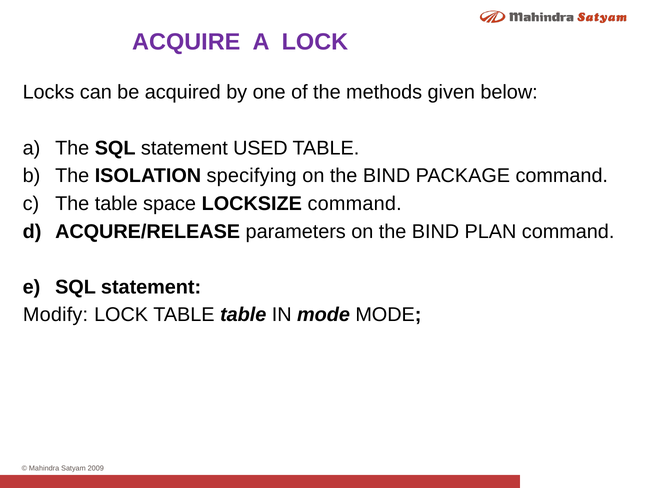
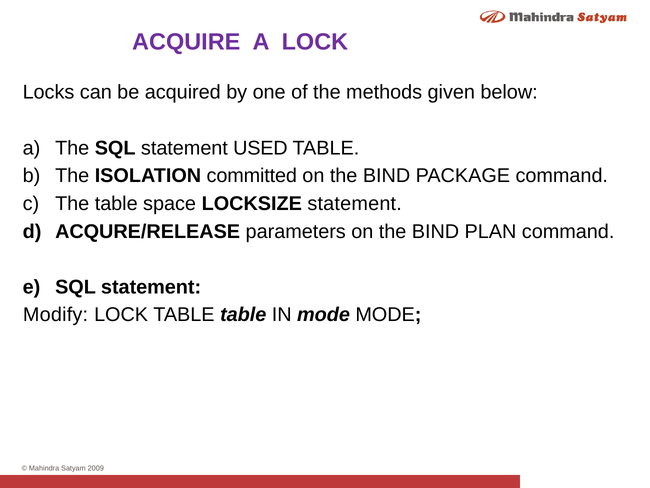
specifying: specifying -> committed
LOCKSIZE command: command -> statement
